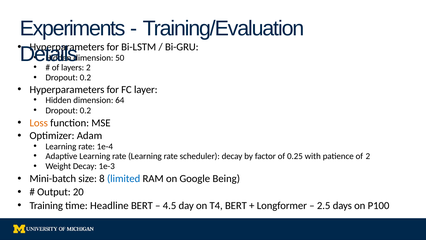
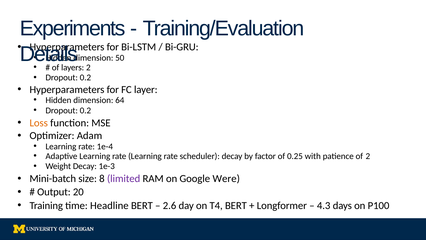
limited colour: blue -> purple
Being: Being -> Were
4.5: 4.5 -> 2.6
2.5: 2.5 -> 4.3
